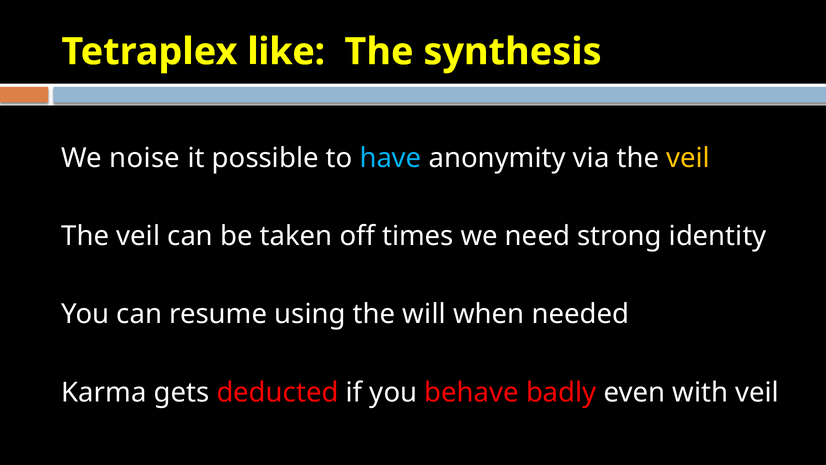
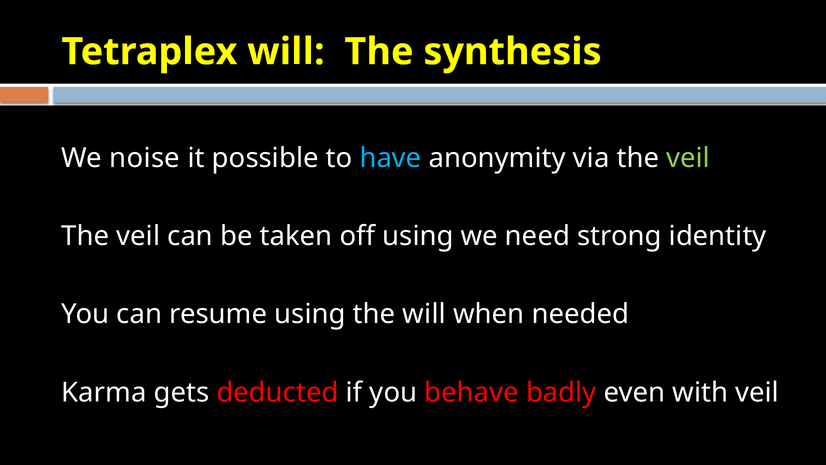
Tetraplex like: like -> will
veil at (688, 158) colour: yellow -> light green
off times: times -> using
